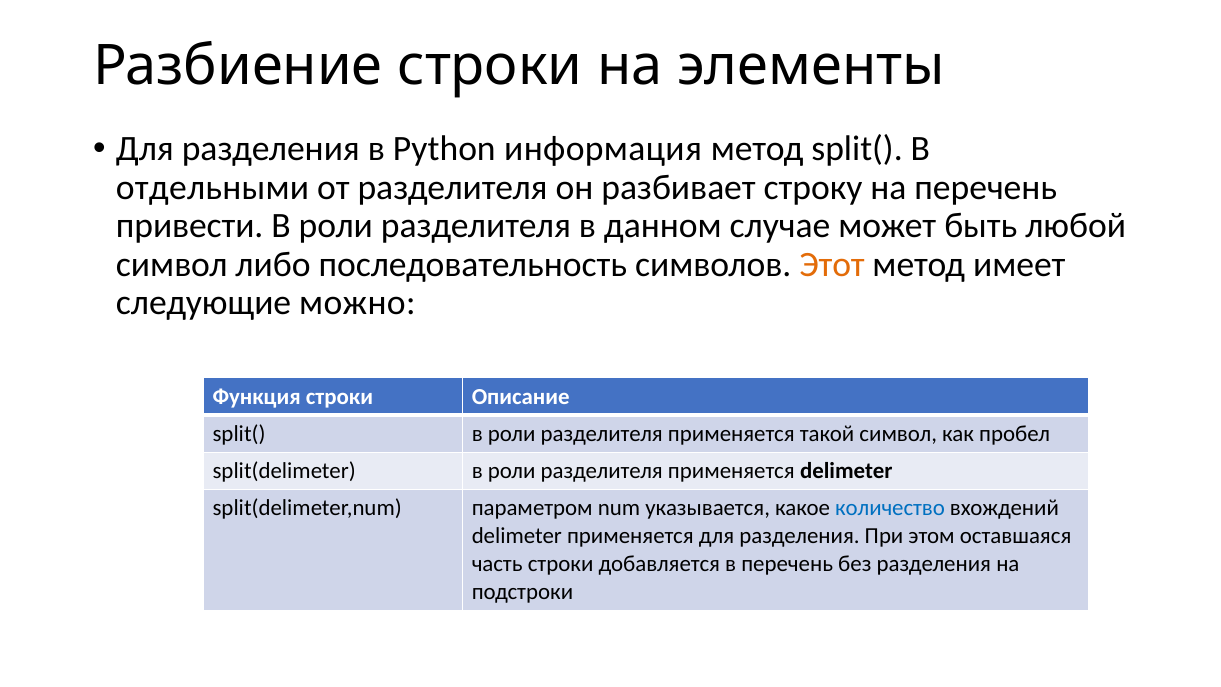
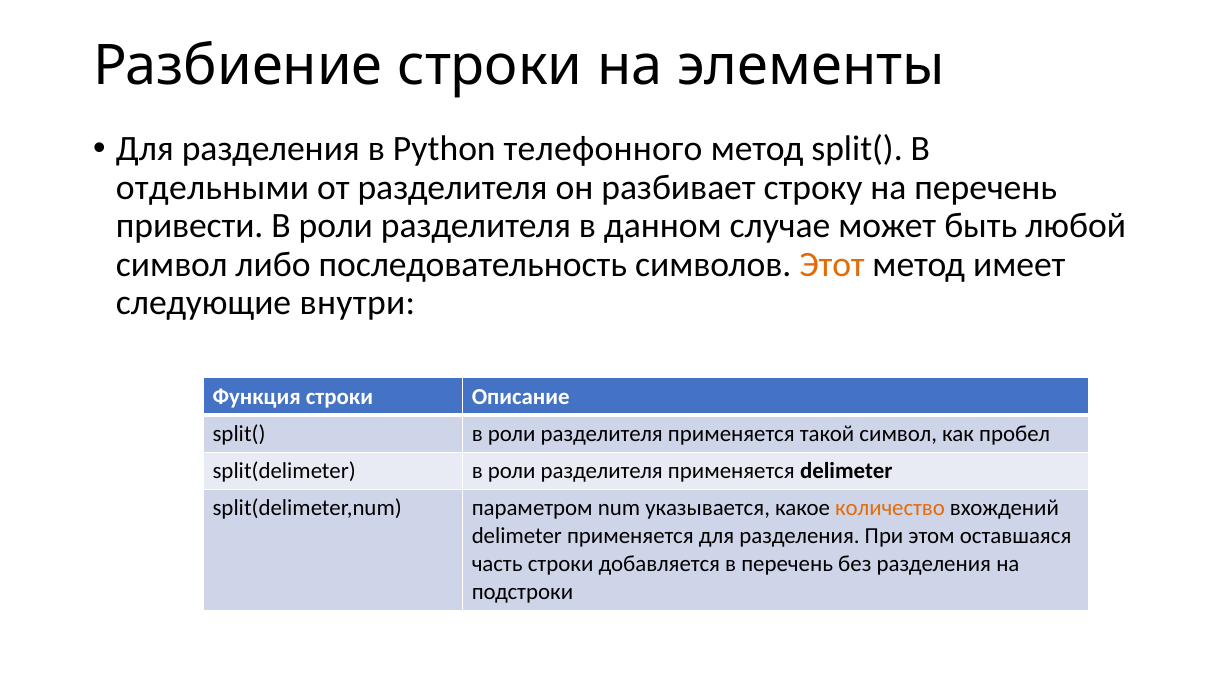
информация: информация -> телефонного
можно: можно -> внутри
количество colour: blue -> orange
